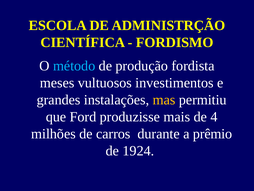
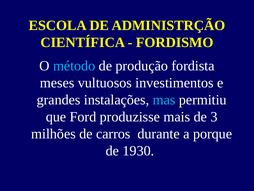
mas colour: yellow -> light blue
4: 4 -> 3
prêmio: prêmio -> porque
1924: 1924 -> 1930
